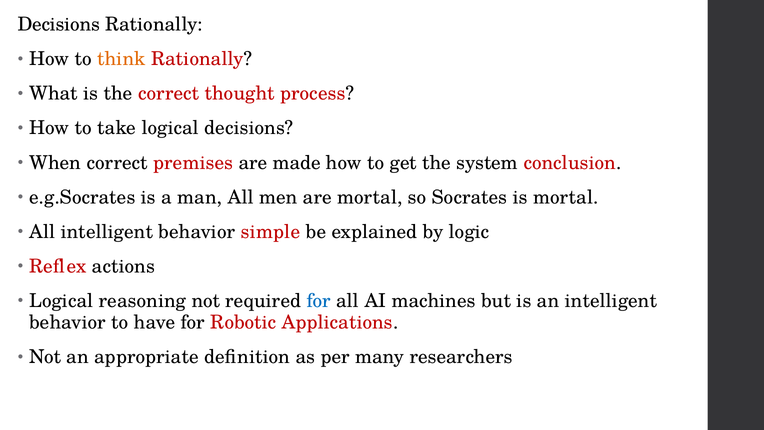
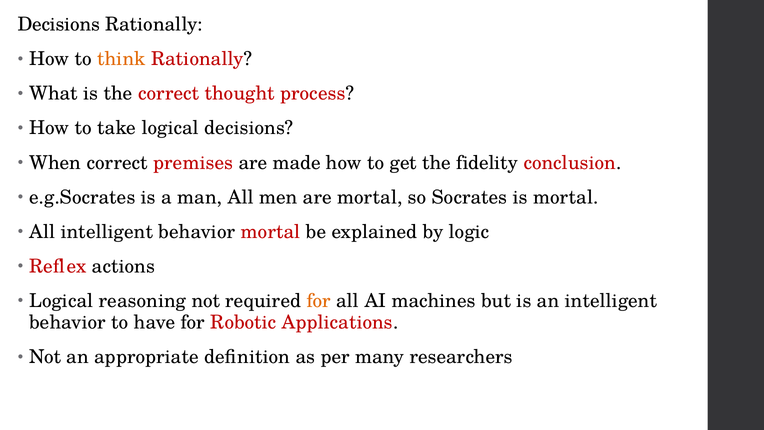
system: system -> fidelity
behavior simple: simple -> mortal
for at (319, 301) colour: blue -> orange
